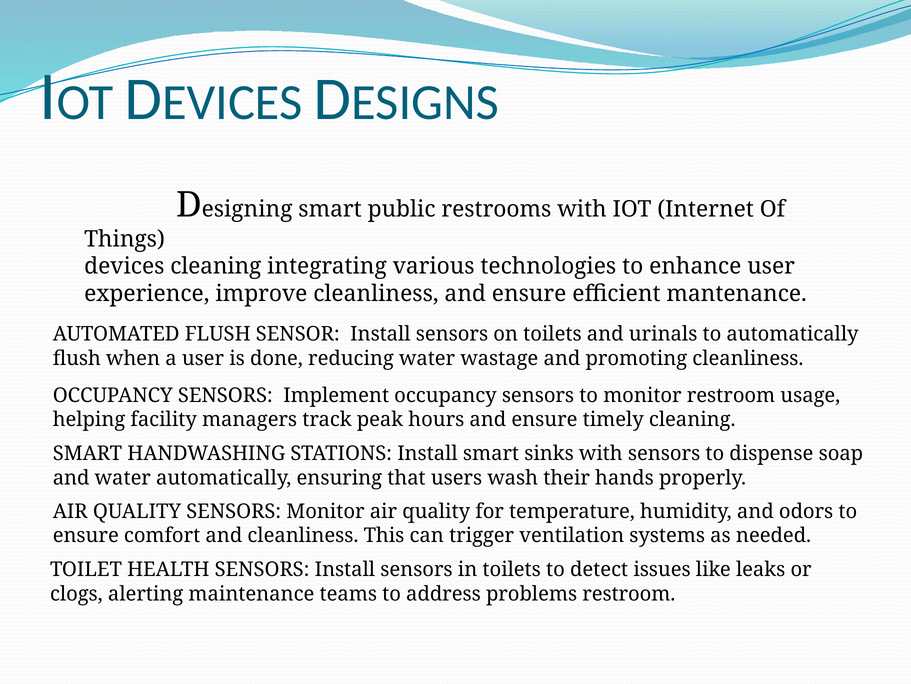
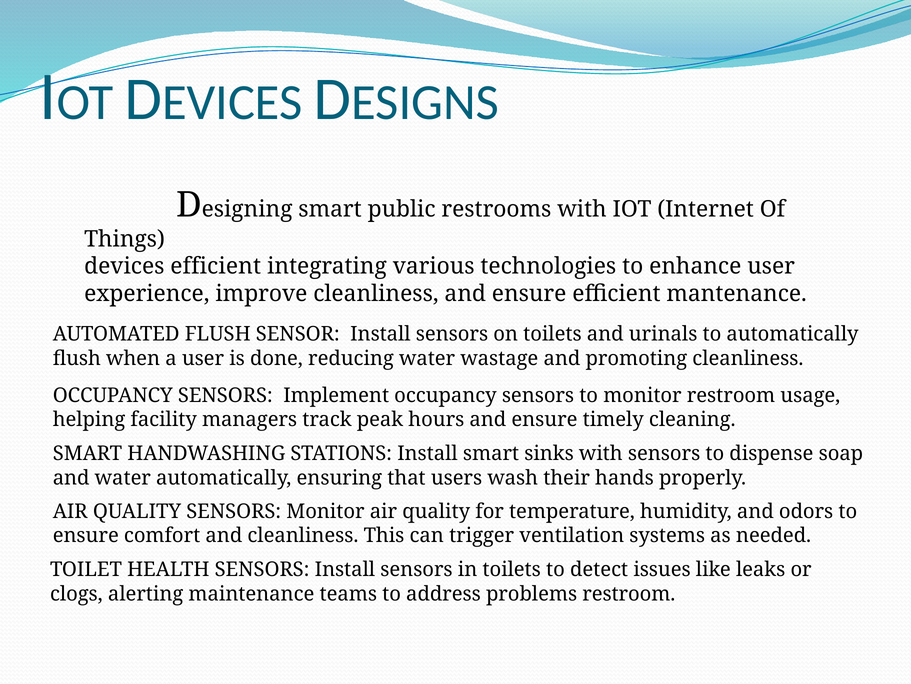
devices cleaning: cleaning -> efficient
